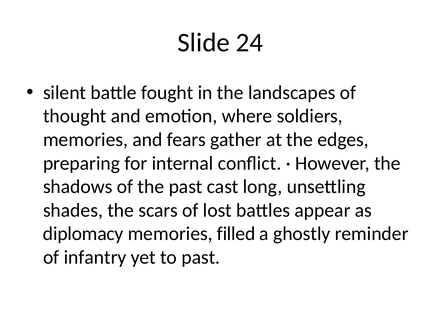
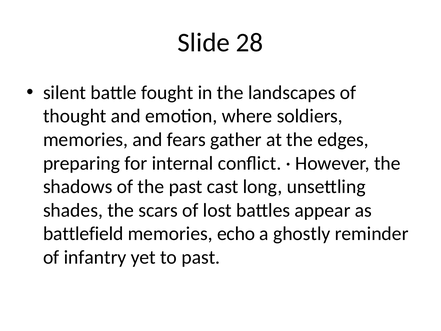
24: 24 -> 28
diplomacy: diplomacy -> battlefield
filled: filled -> echo
